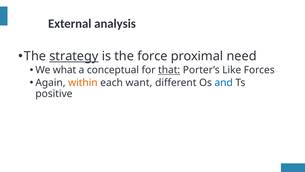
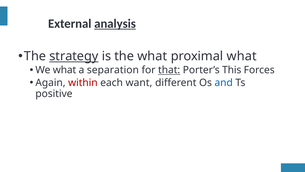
analysis underline: none -> present
the force: force -> what
proximal need: need -> what
conceptual: conceptual -> separation
Like: Like -> This
within colour: orange -> red
